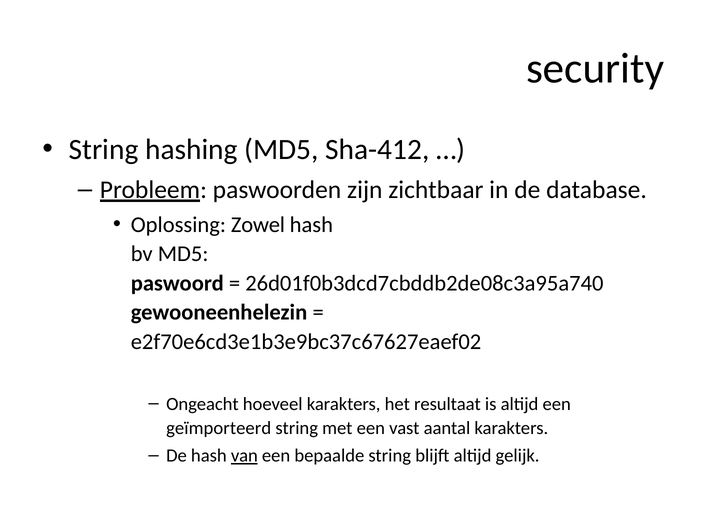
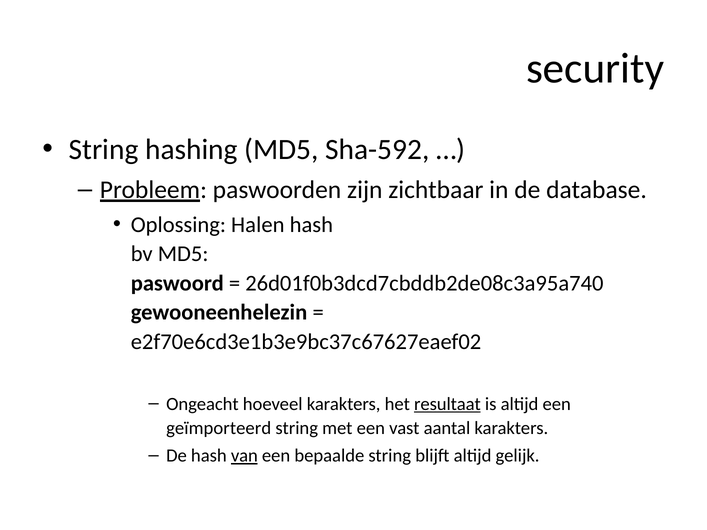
Sha-412: Sha-412 -> Sha-592
Zowel: Zowel -> Halen
resultaat underline: none -> present
